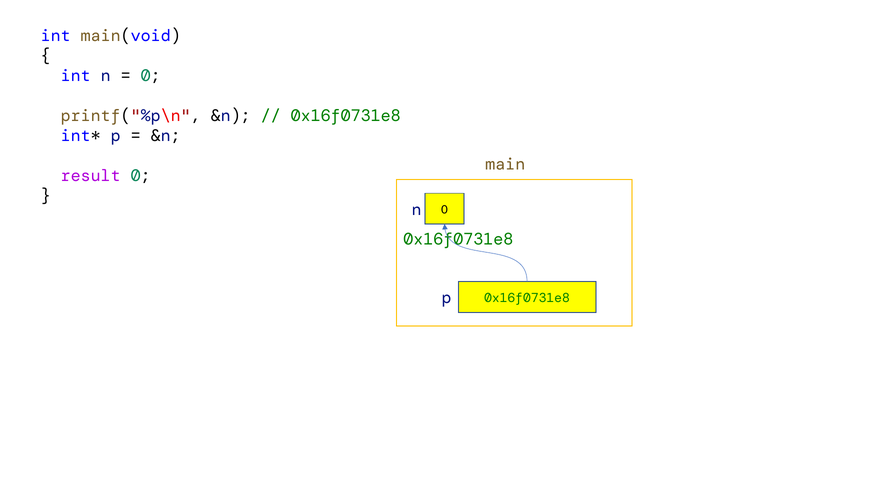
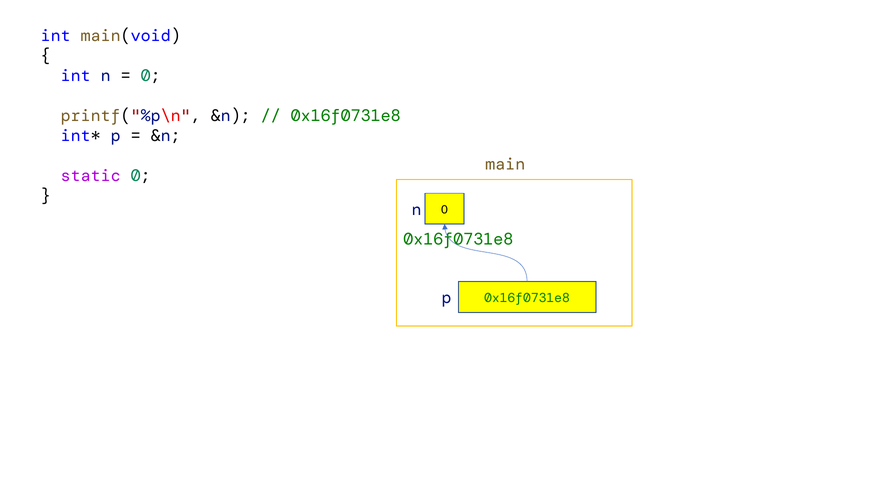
result: result -> static
